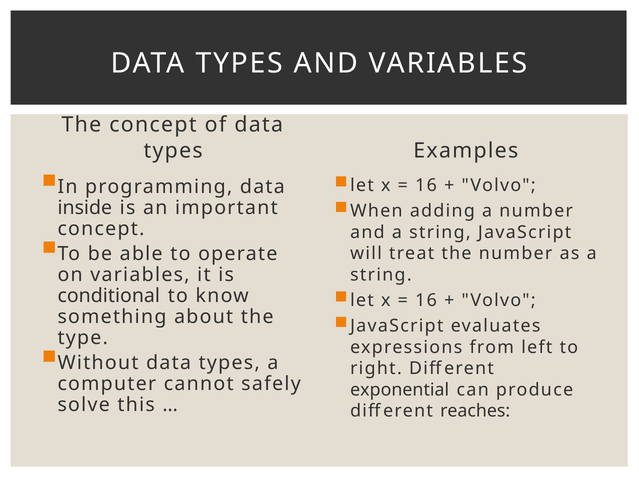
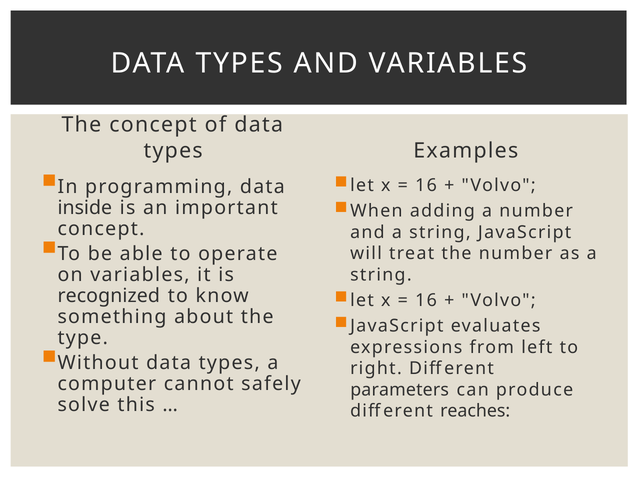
conditional: conditional -> recognized
exponential: exponential -> parameters
